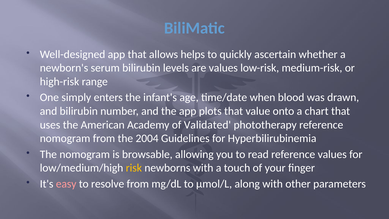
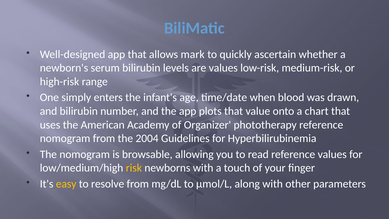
helps: helps -> mark
Validated: Validated -> Organizer
easy colour: pink -> yellow
